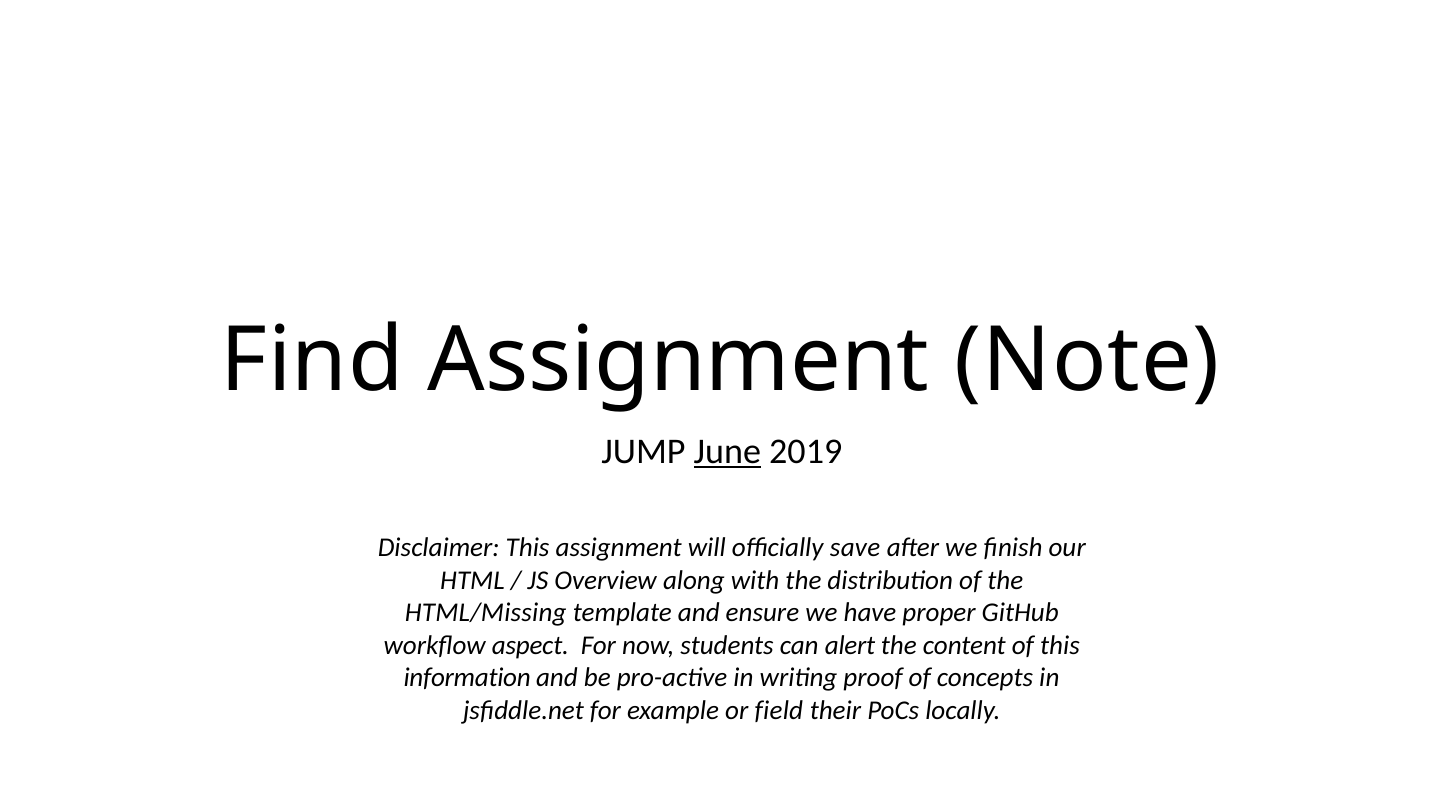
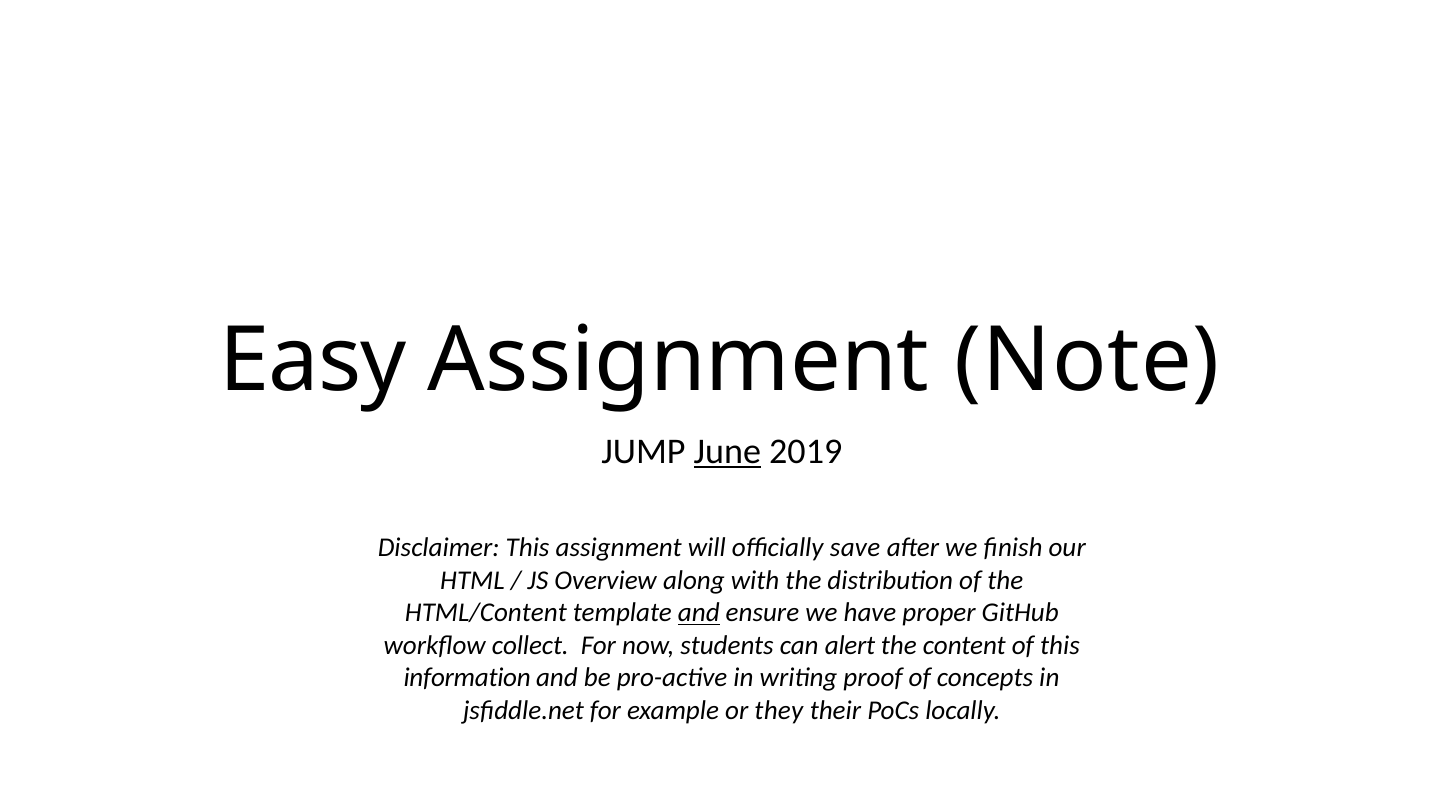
Find: Find -> Easy
HTML/Missing: HTML/Missing -> HTML/Content
and at (699, 613) underline: none -> present
aspect: aspect -> collect
field: field -> they
